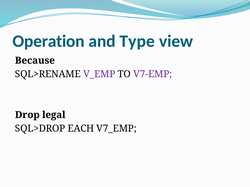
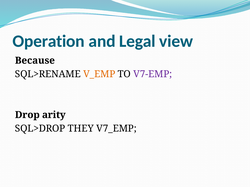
Type: Type -> Legal
V_EMP colour: purple -> orange
legal: legal -> arity
EACH: EACH -> THEY
